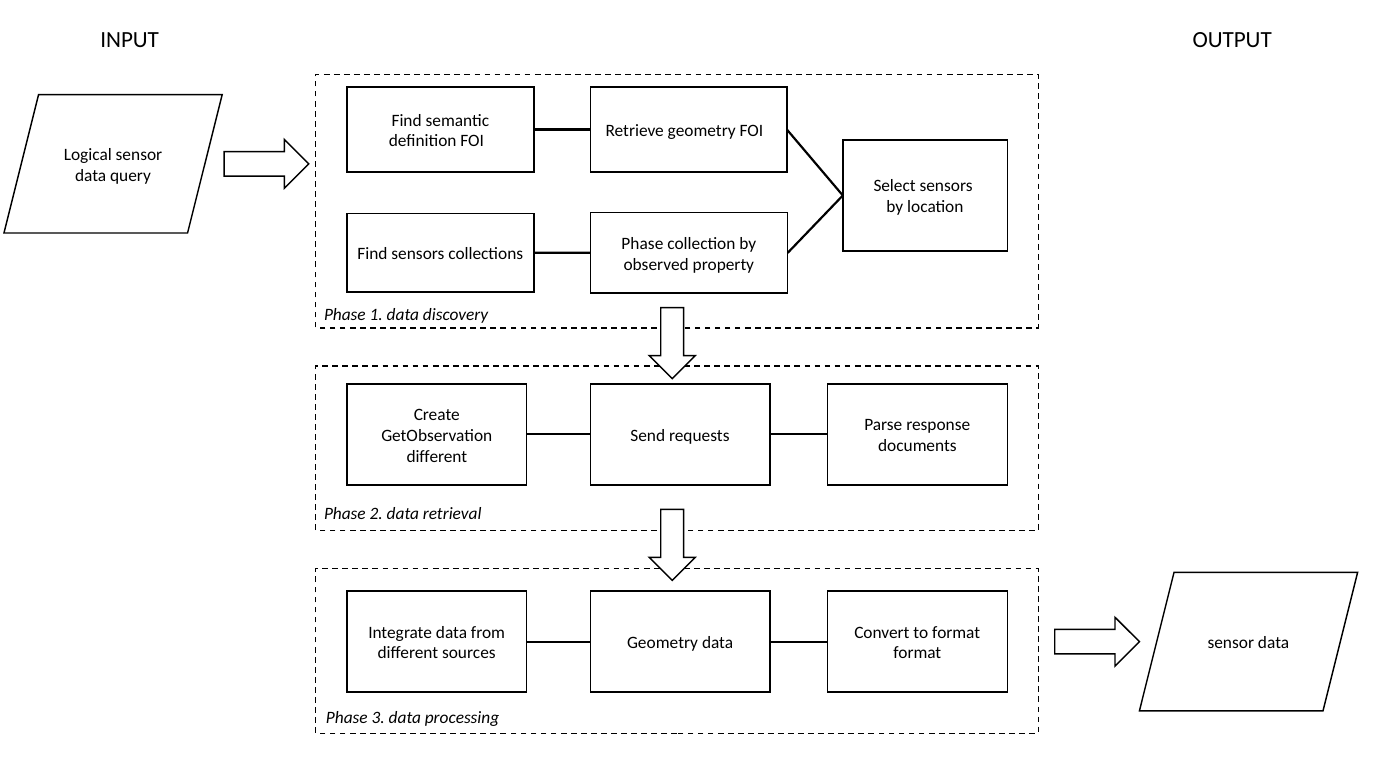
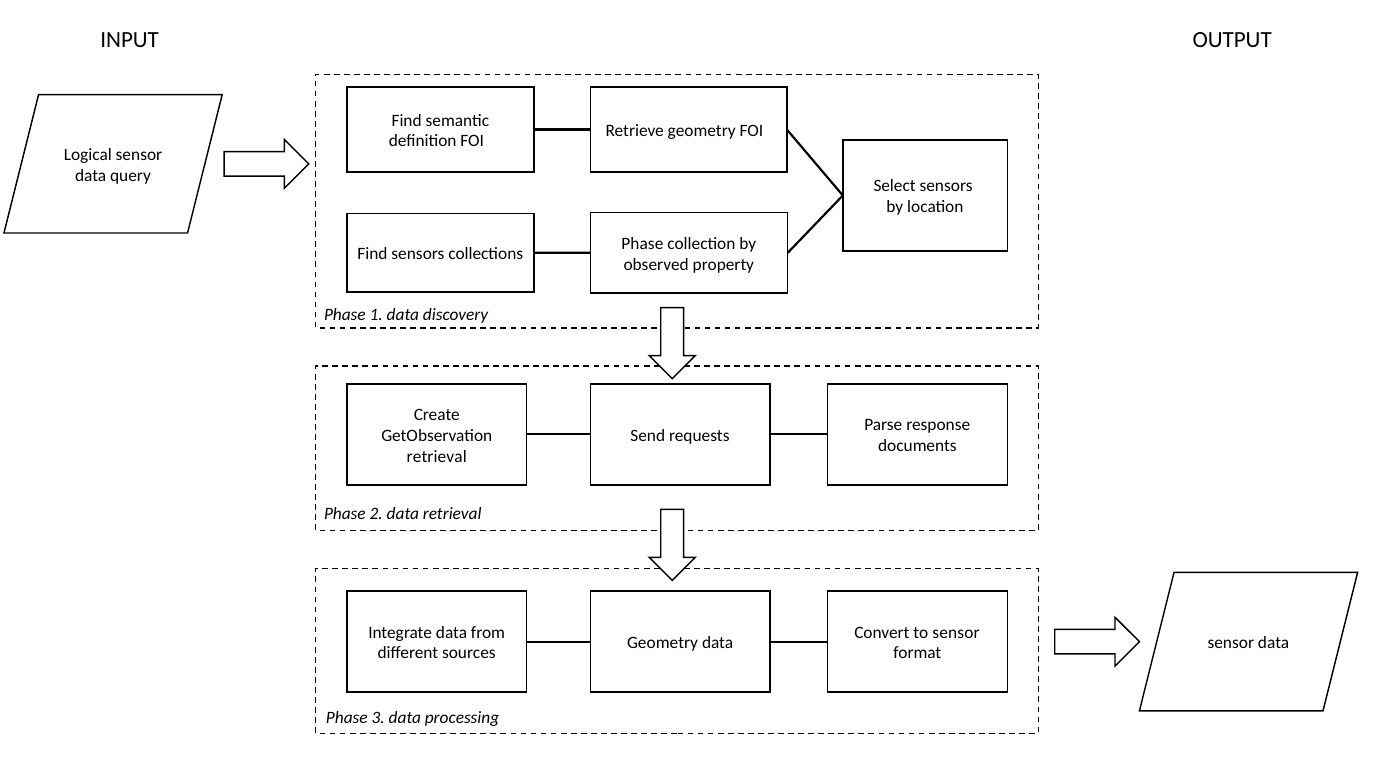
different at (437, 457): different -> retrieval
to format: format -> sensor
